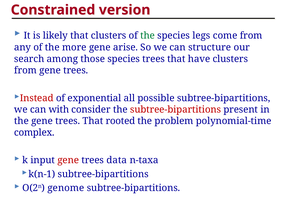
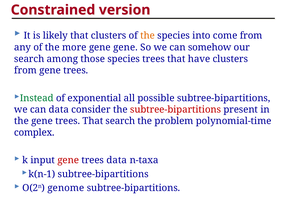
the at (148, 36) colour: green -> orange
legs: legs -> into
gene arise: arise -> gene
structure: structure -> somehow
Instead colour: red -> green
can with: with -> data
That rooted: rooted -> search
